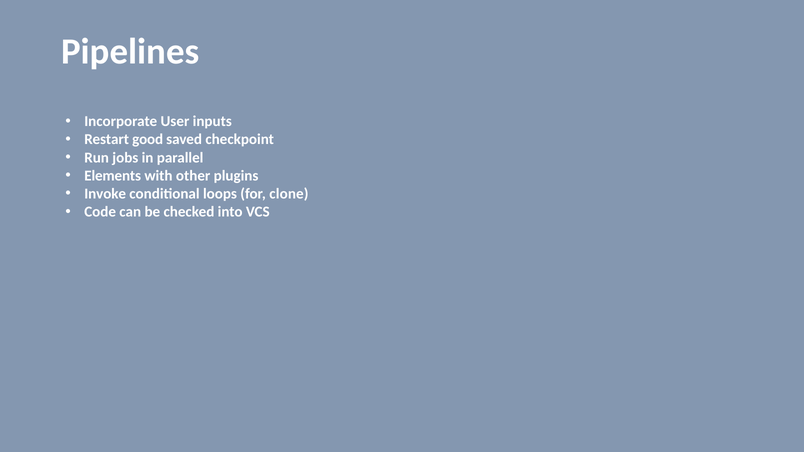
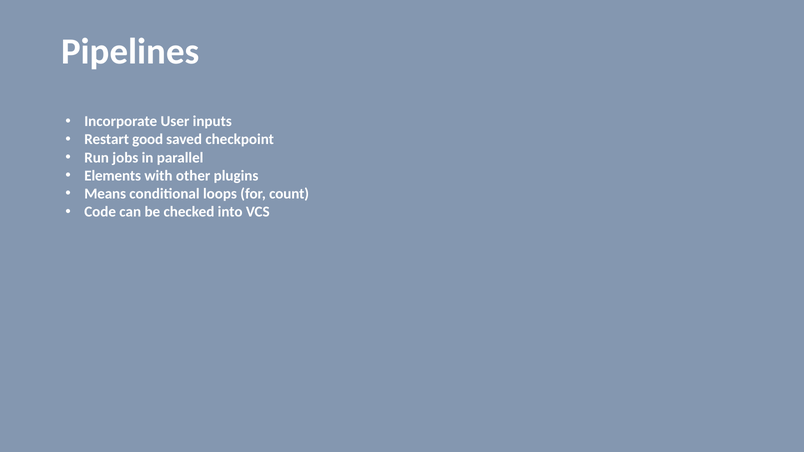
Invoke: Invoke -> Means
clone: clone -> count
